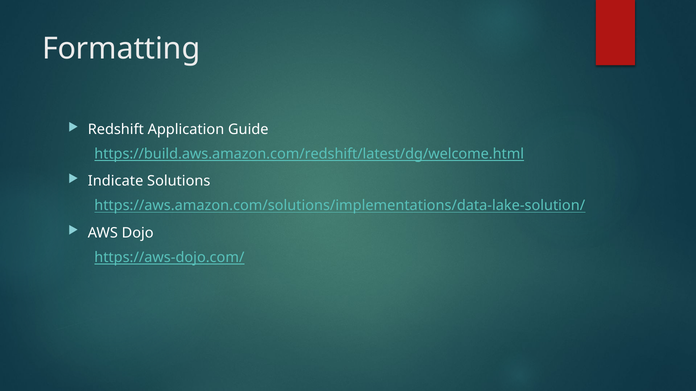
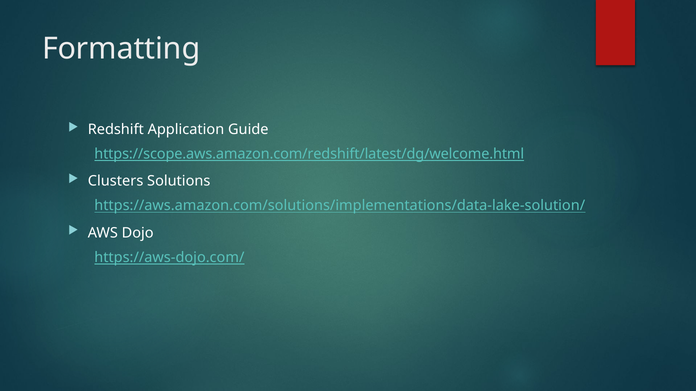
https://build.aws.amazon.com/redshift/latest/dg/welcome.html: https://build.aws.amazon.com/redshift/latest/dg/welcome.html -> https://scope.aws.amazon.com/redshift/latest/dg/welcome.html
Indicate: Indicate -> Clusters
